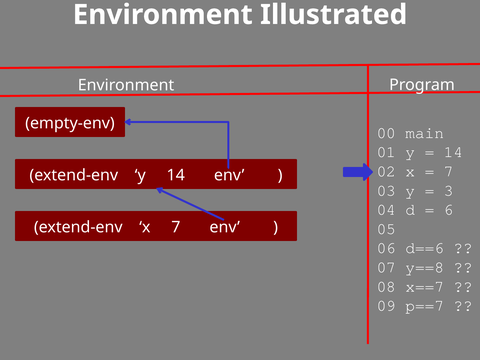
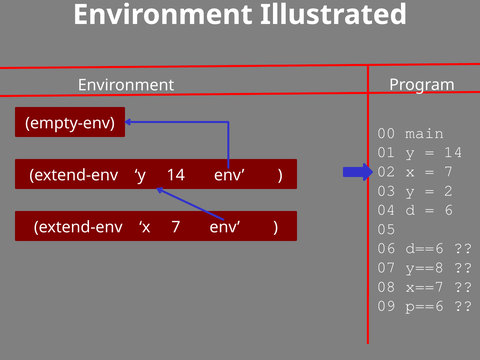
3: 3 -> 2
p==7: p==7 -> p==6
